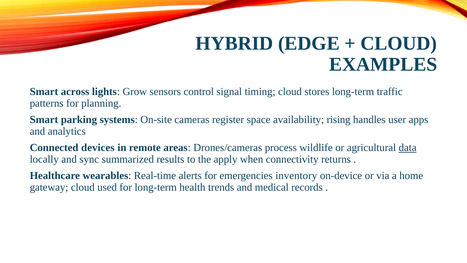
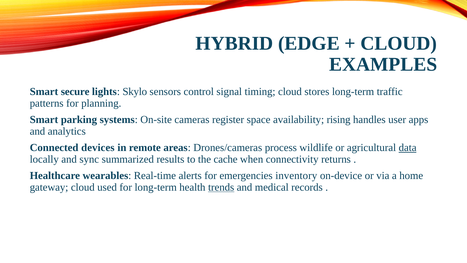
across: across -> secure
Grow: Grow -> Skylo
apply: apply -> cache
trends underline: none -> present
